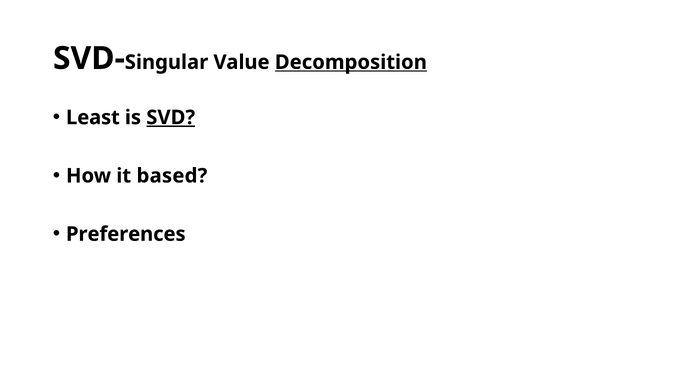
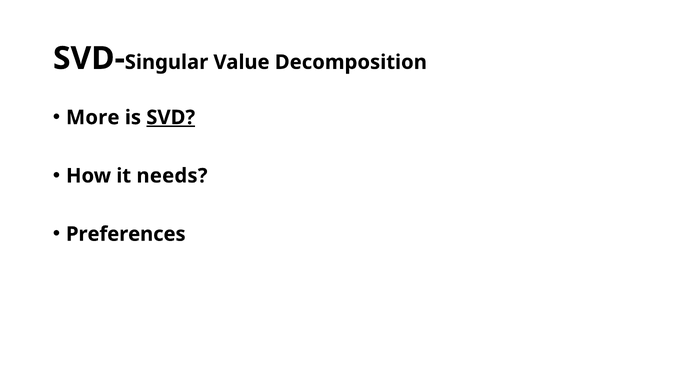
Decomposition underline: present -> none
Least: Least -> More
based: based -> needs
